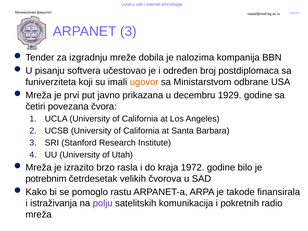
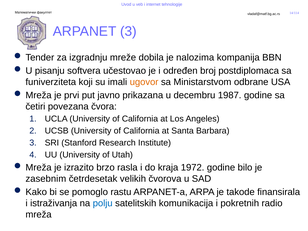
1929: 1929 -> 1987
potrebnim: potrebnim -> zasebnim
polju colour: purple -> blue
